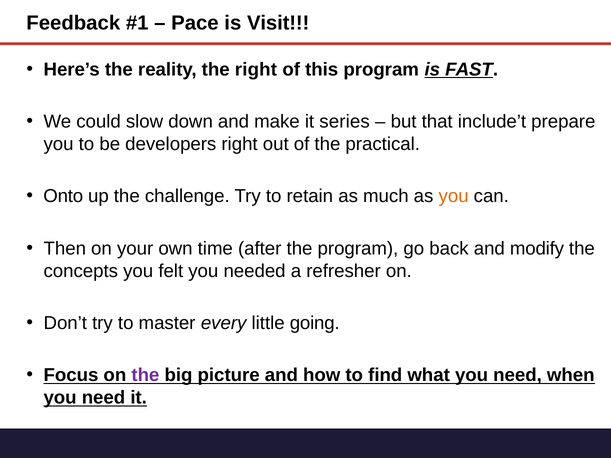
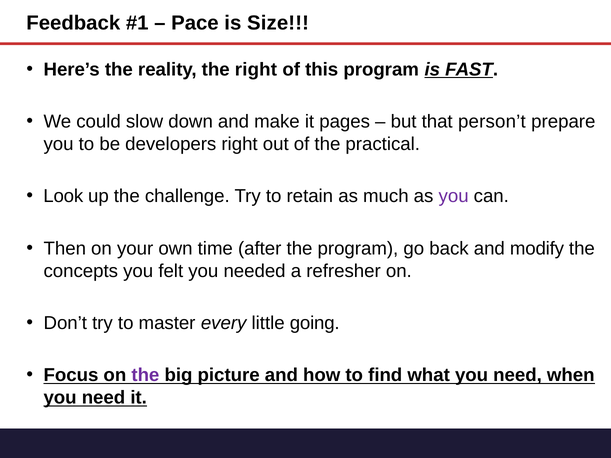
Visit: Visit -> Size
series: series -> pages
include’t: include’t -> person’t
Onto: Onto -> Look
you at (454, 196) colour: orange -> purple
